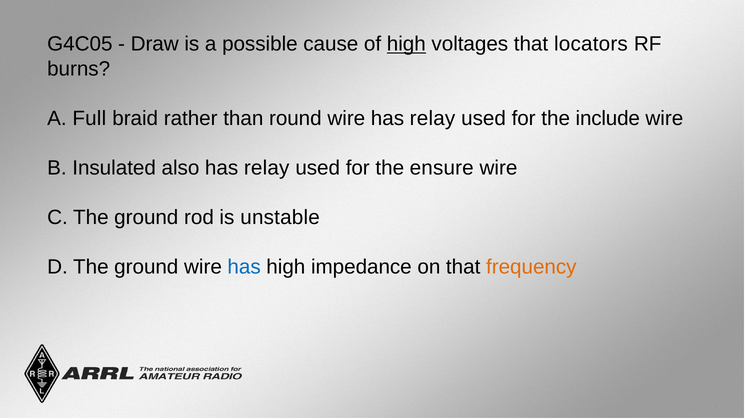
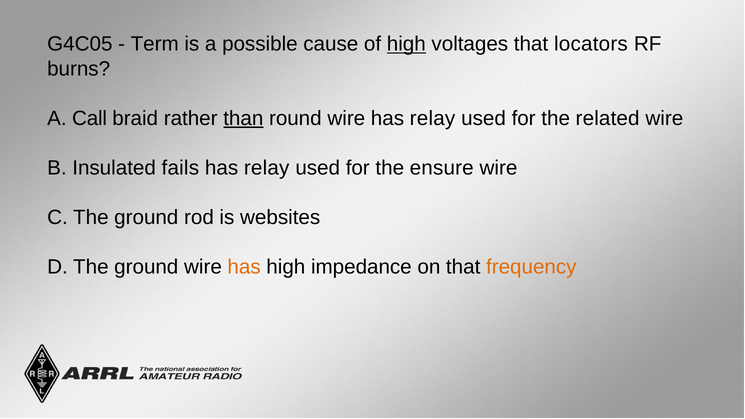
Draw: Draw -> Term
Full: Full -> Call
than underline: none -> present
include: include -> related
also: also -> fails
unstable: unstable -> websites
has at (244, 267) colour: blue -> orange
